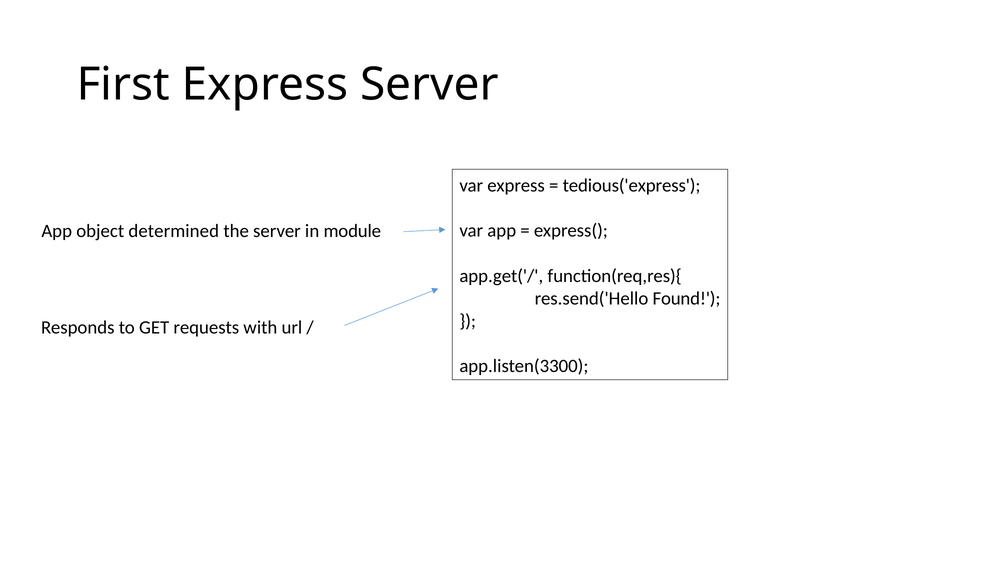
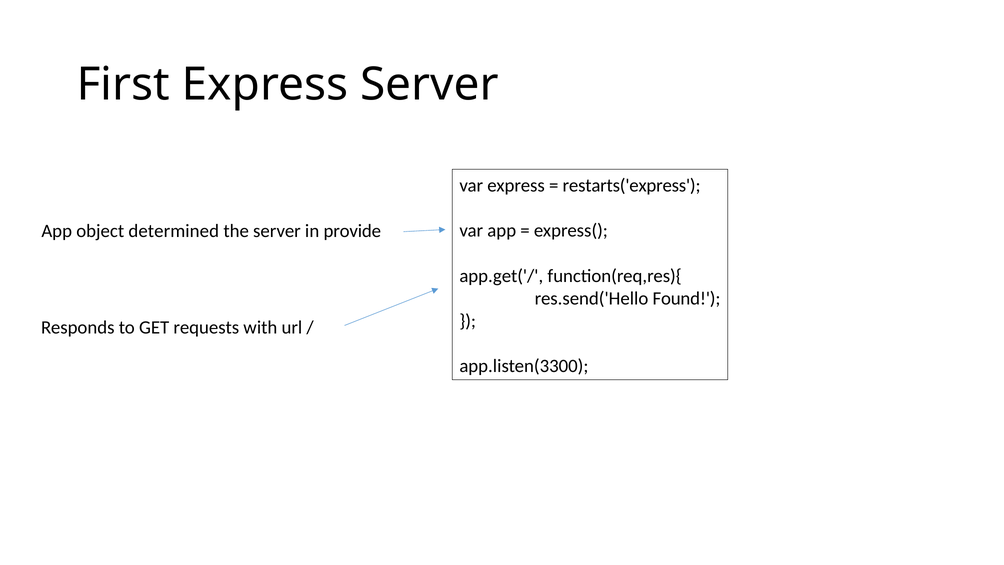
tedious('express: tedious('express -> restarts('express
module: module -> provide
